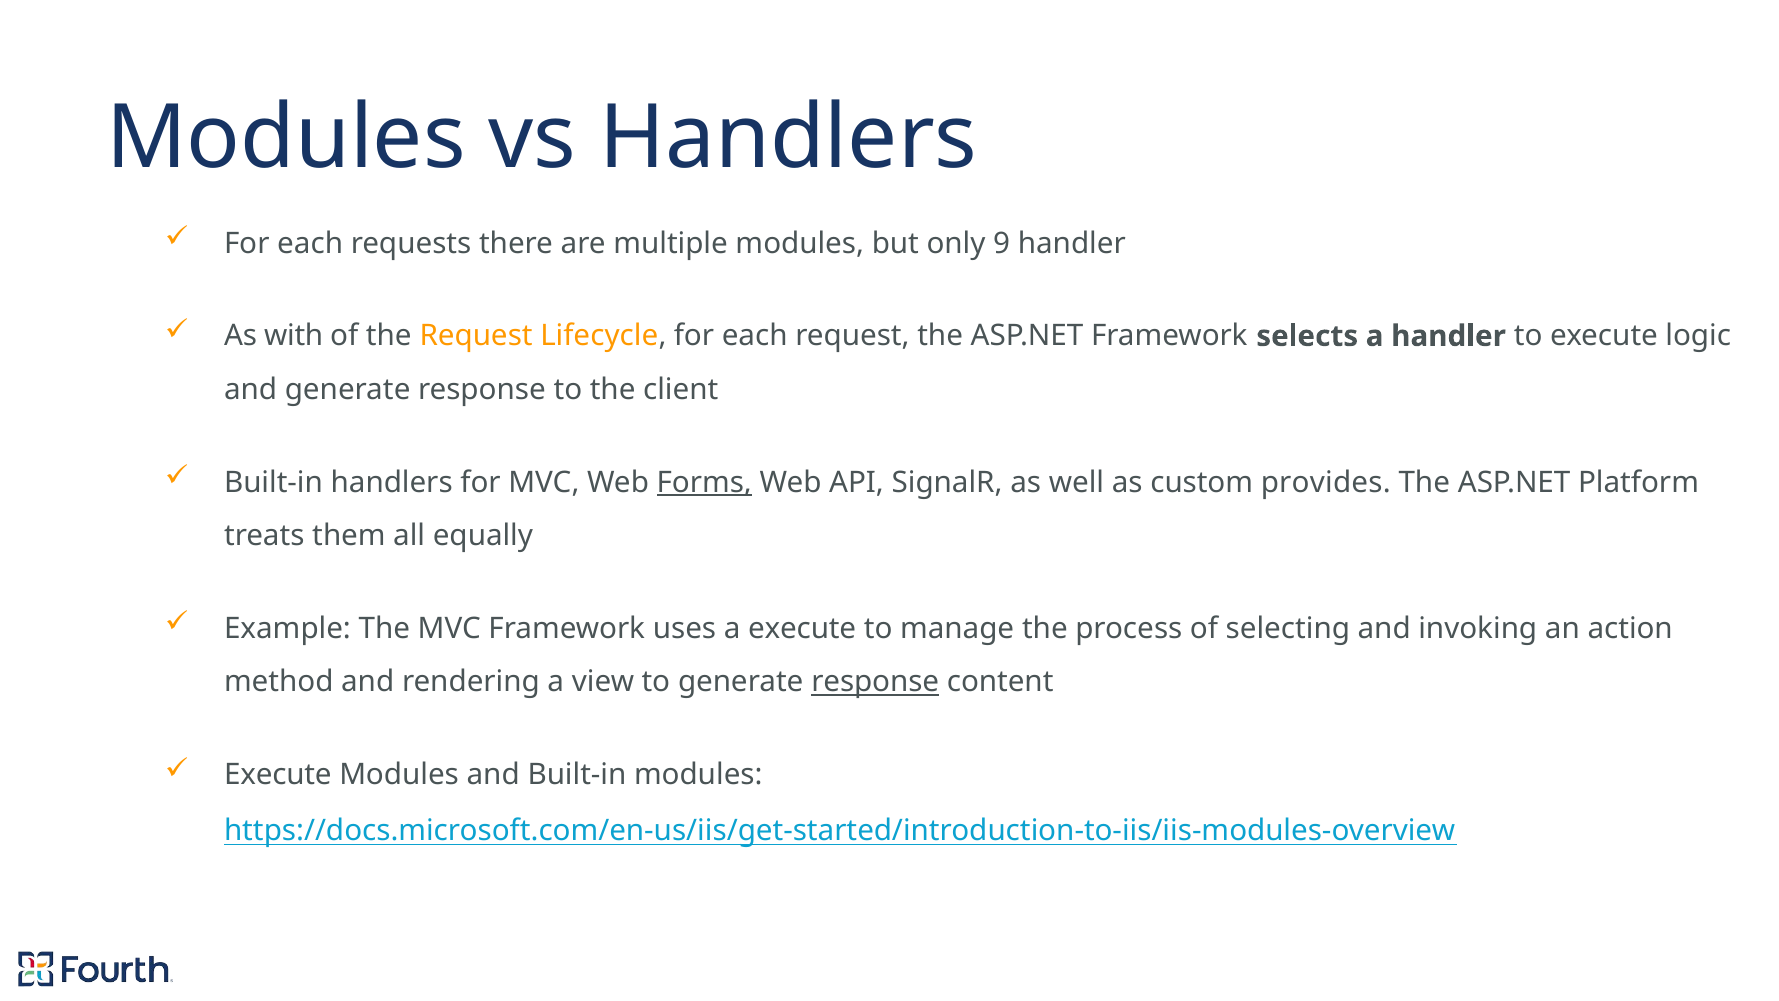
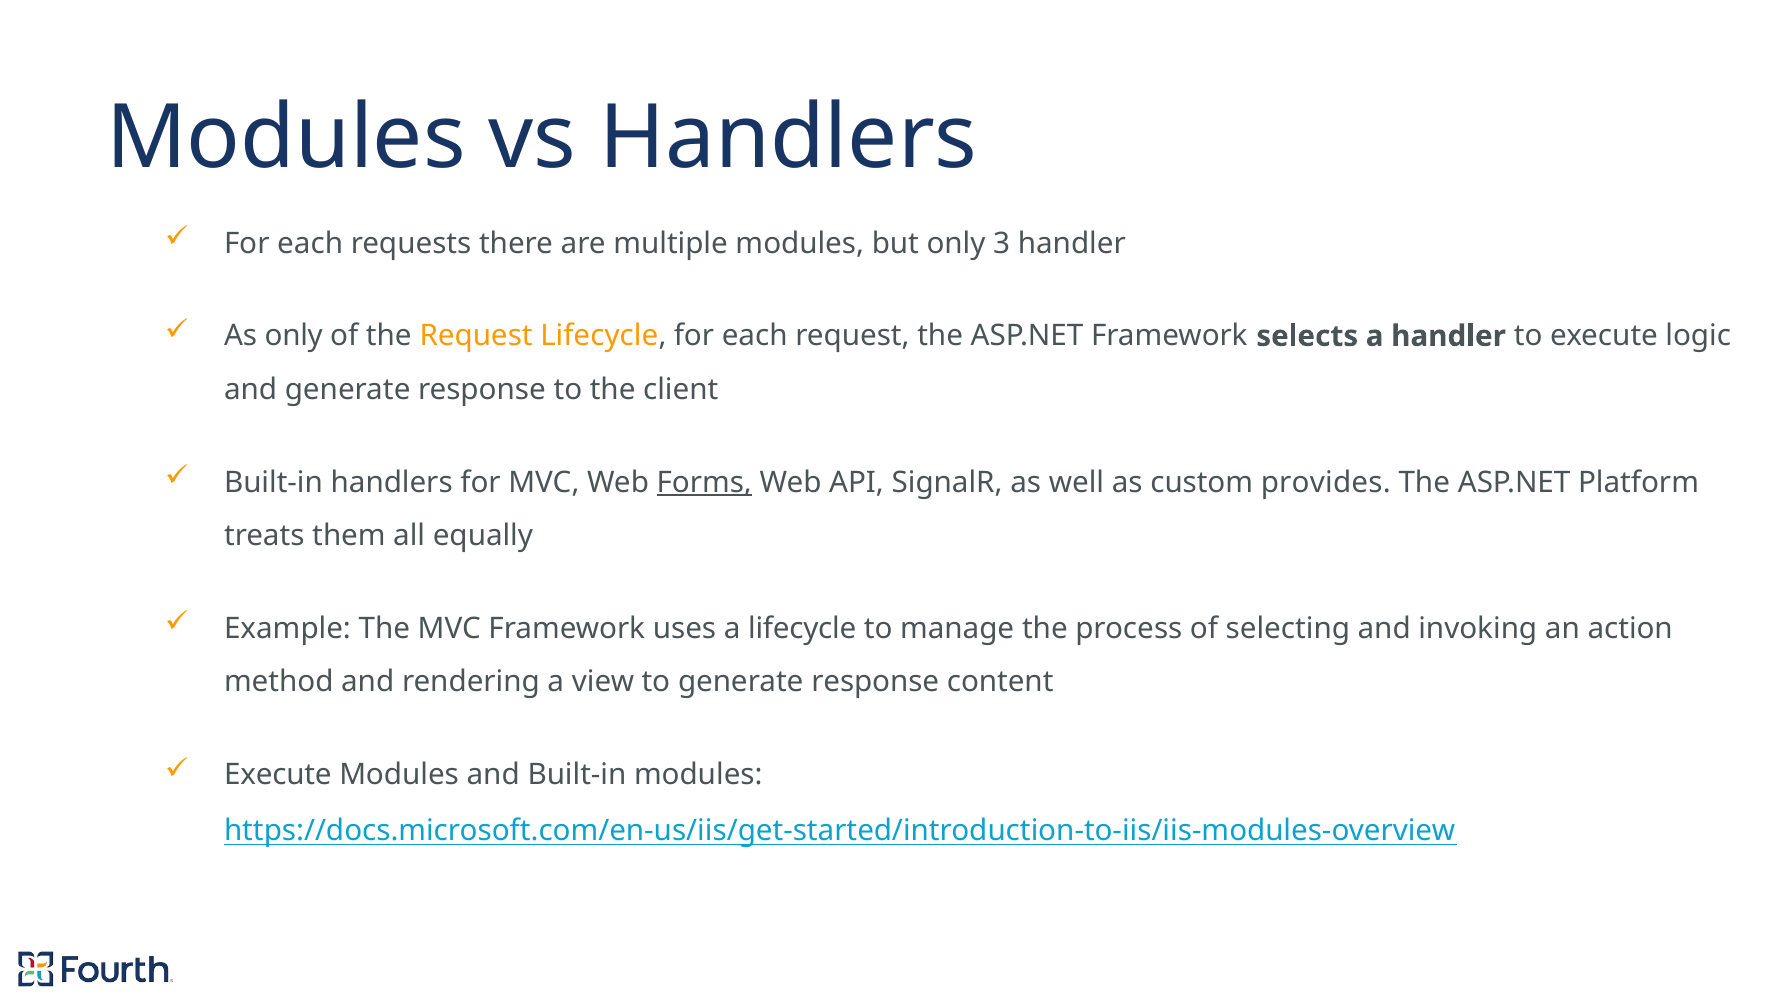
9: 9 -> 3
As with: with -> only
a execute: execute -> lifecycle
response at (875, 682) underline: present -> none
